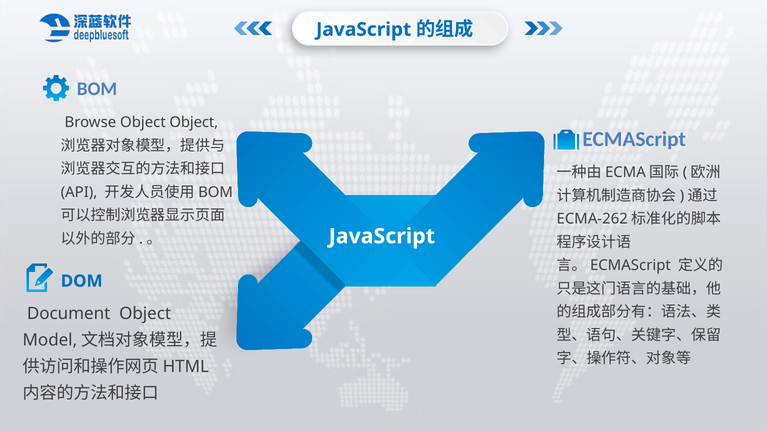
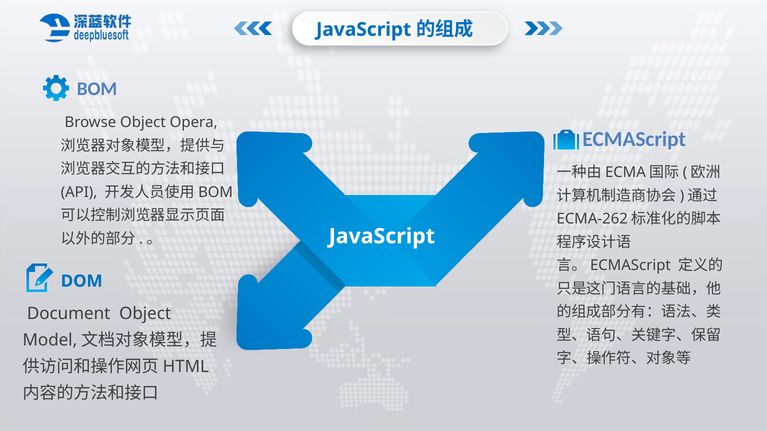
Object Object: Object -> Opera
